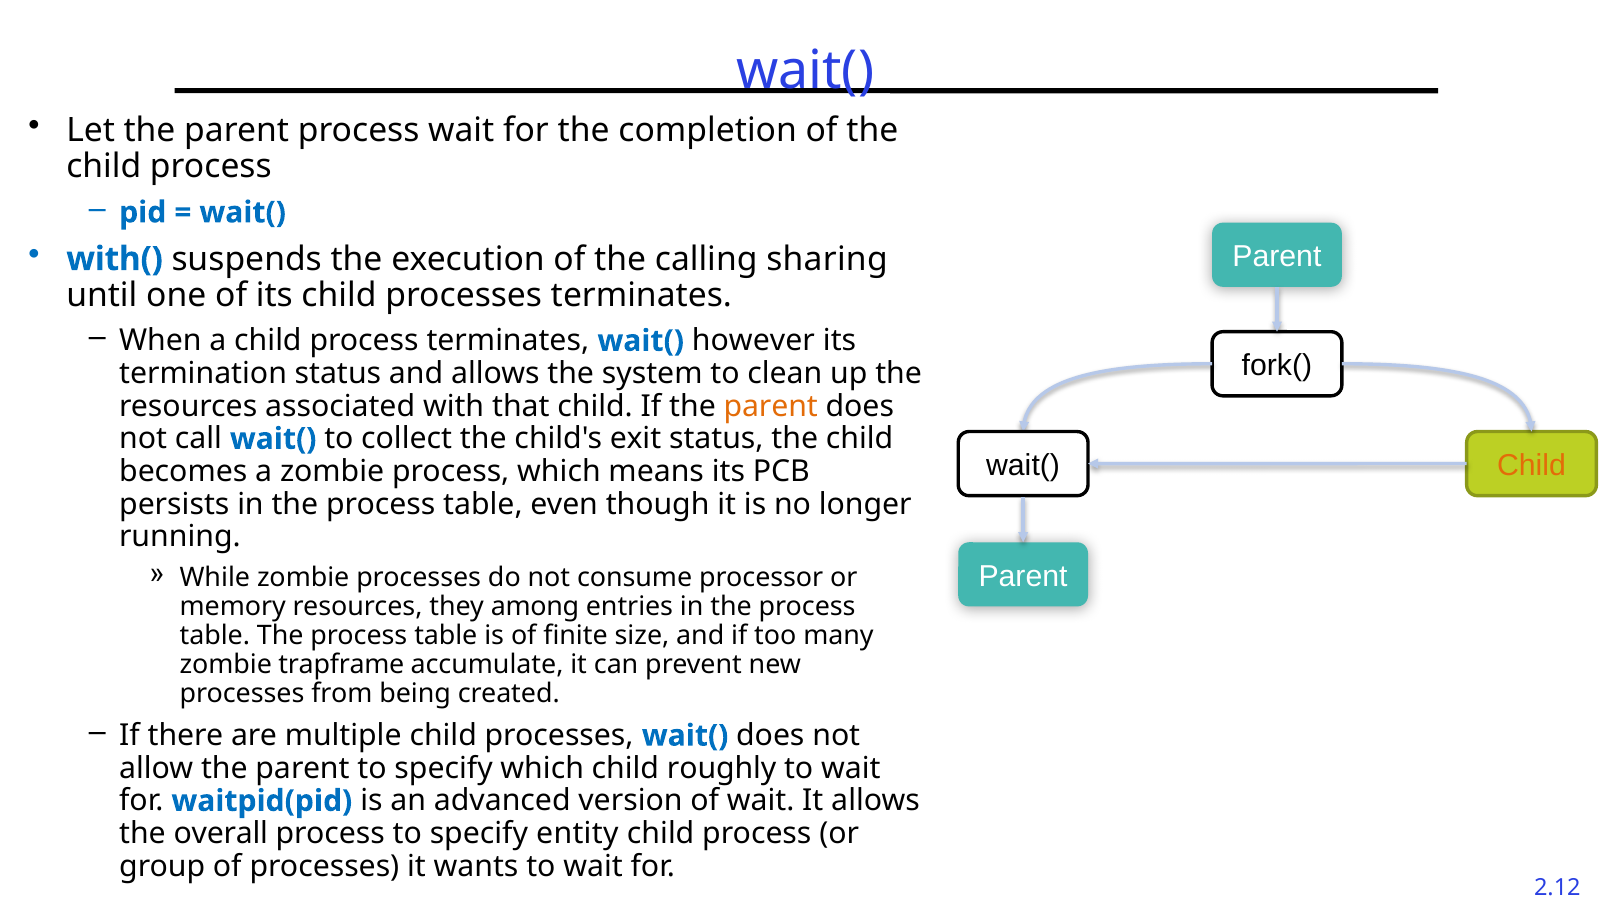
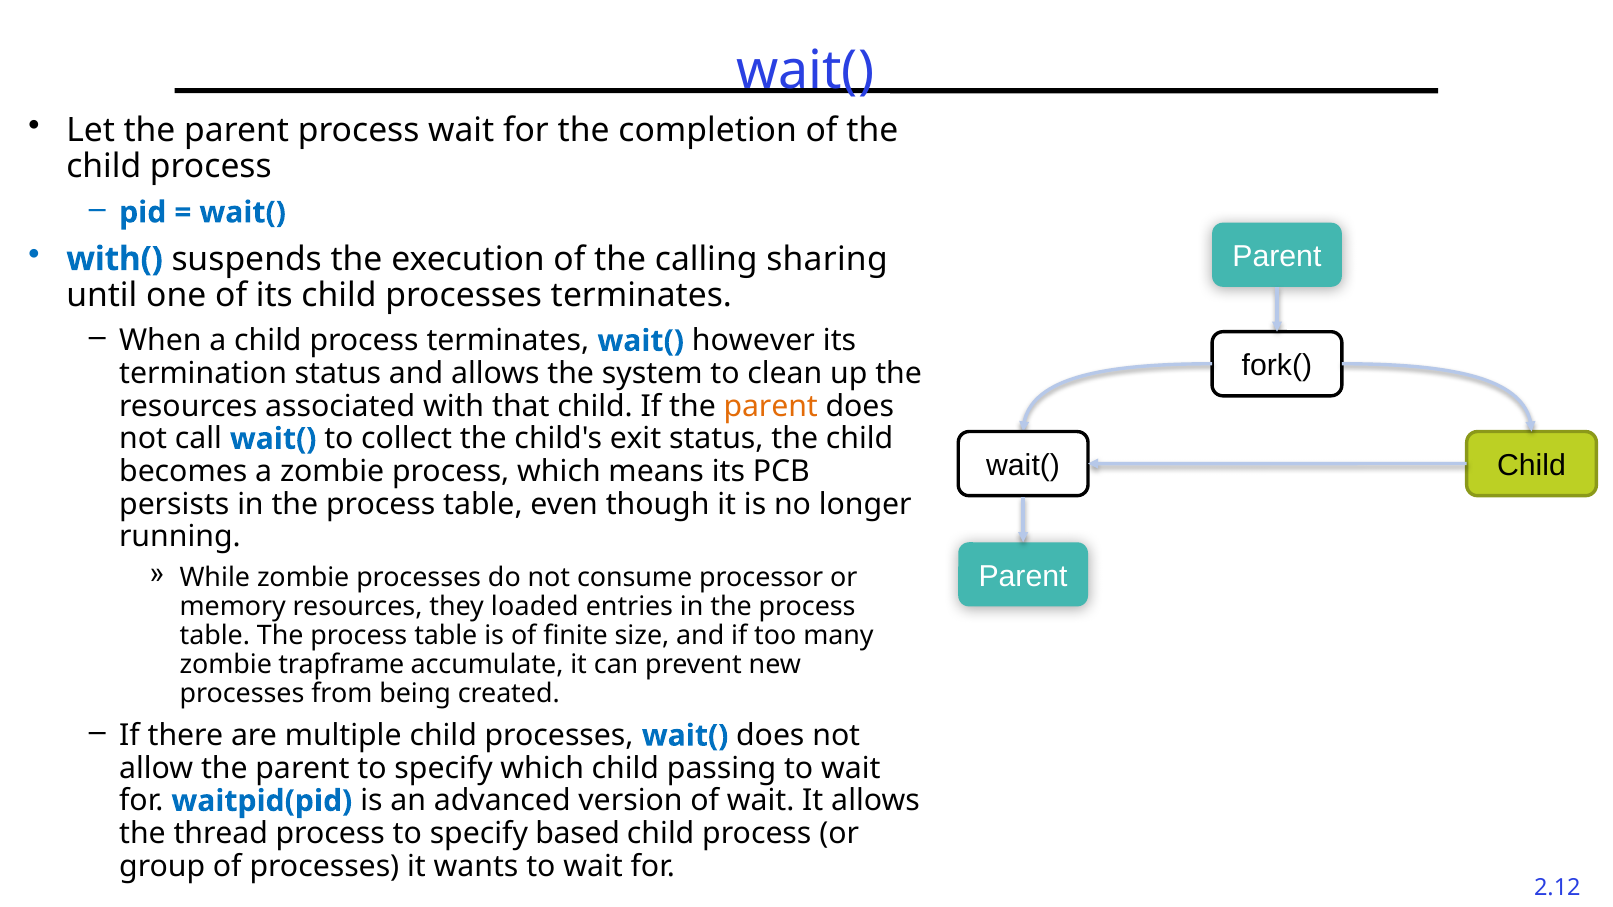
Child at (1532, 466) colour: orange -> black
among: among -> loaded
roughly: roughly -> passing
overall: overall -> thread
entity: entity -> based
